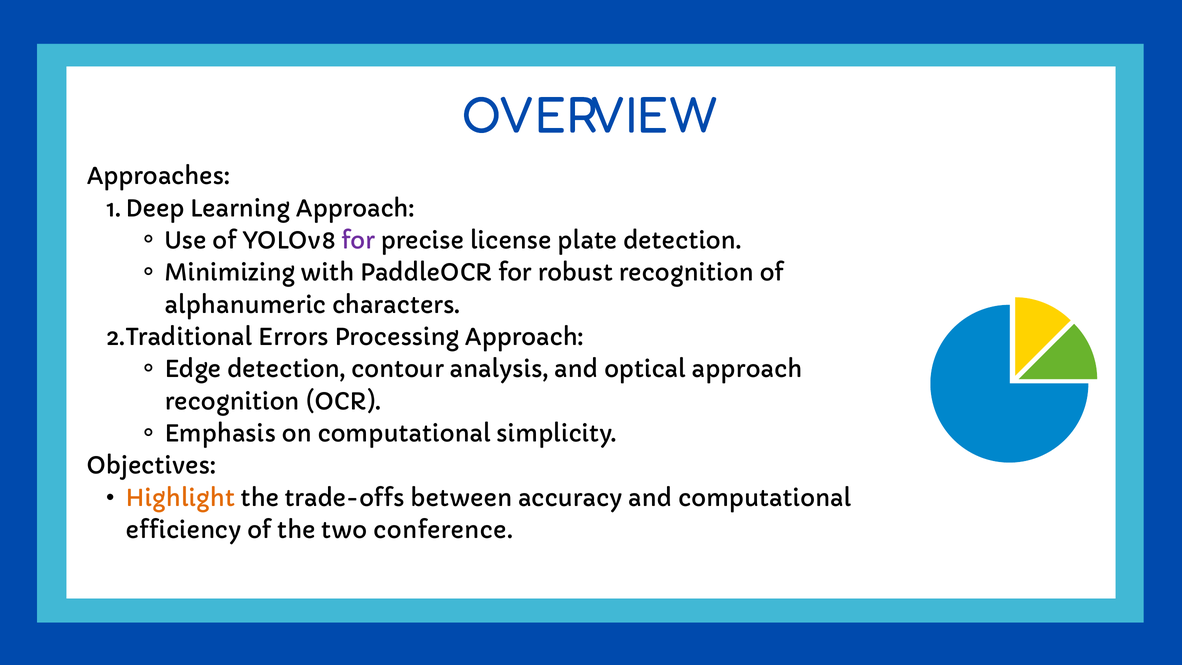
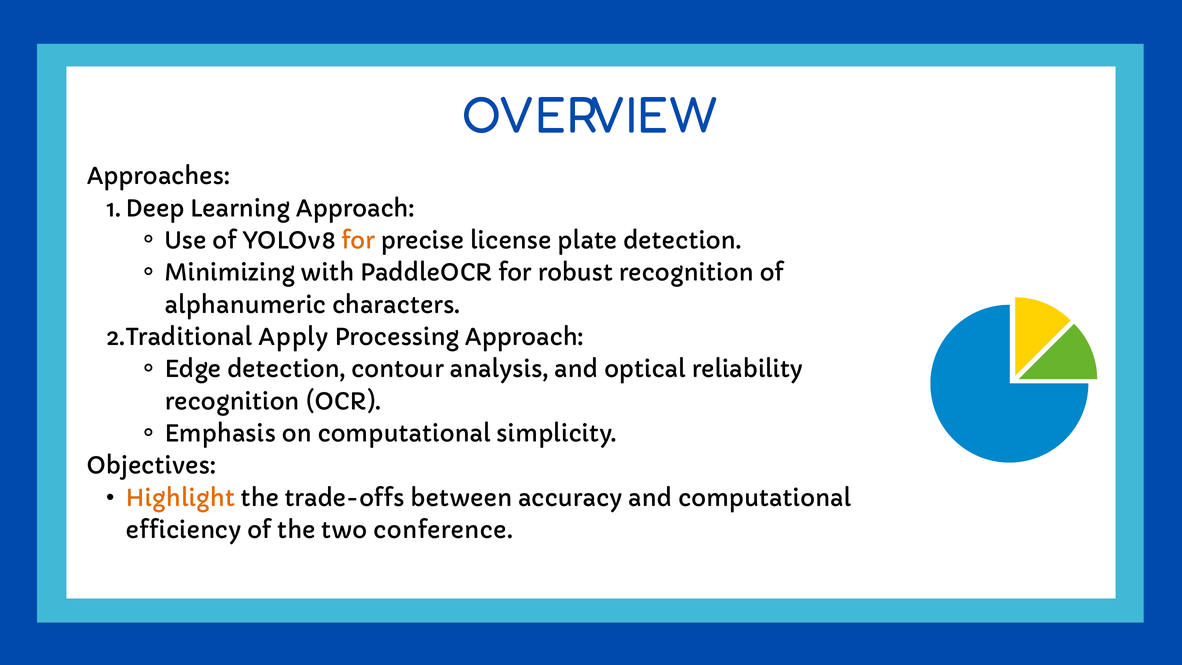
for at (358, 241) colour: purple -> orange
Errors: Errors -> Apply
optical approach: approach -> reliability
